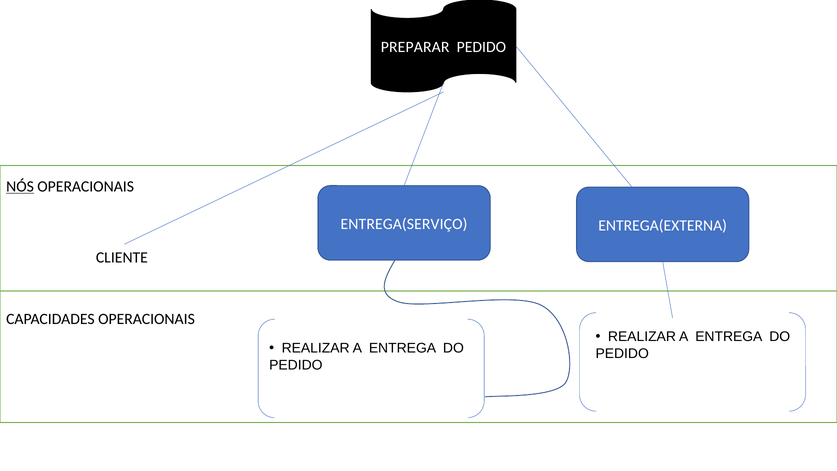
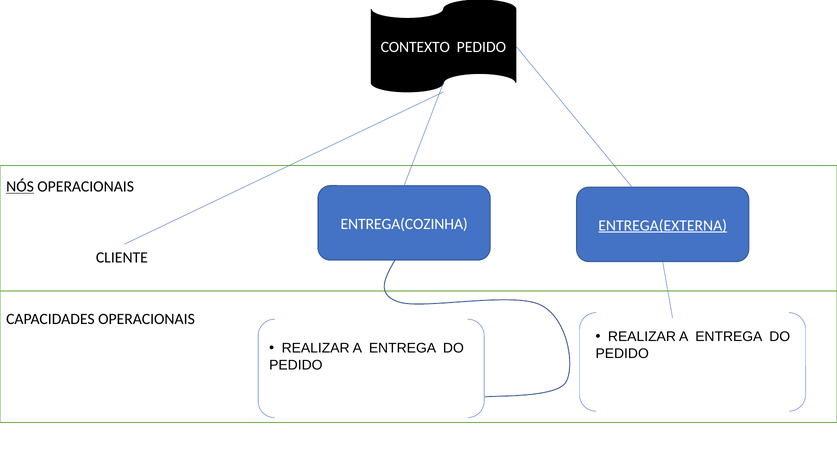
PREPARAR: PREPARAR -> CONTEXTO
ENTREGA(SERVIÇO: ENTREGA(SERVIÇO -> ENTREGA(COZINHA
ENTREGA(EXTERNA underline: none -> present
